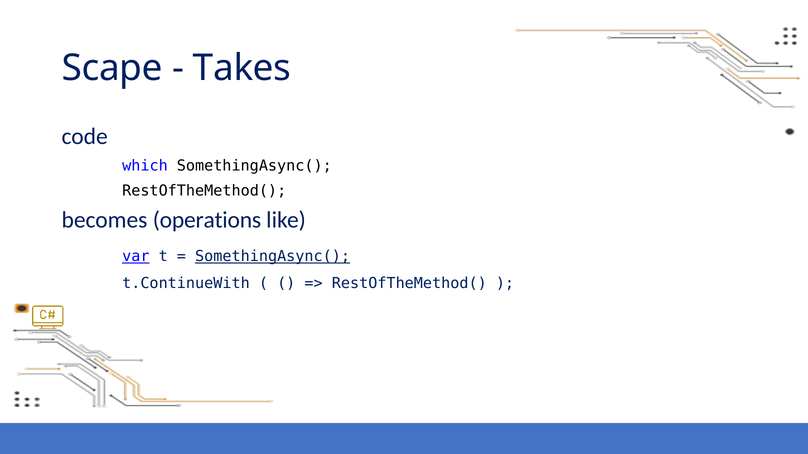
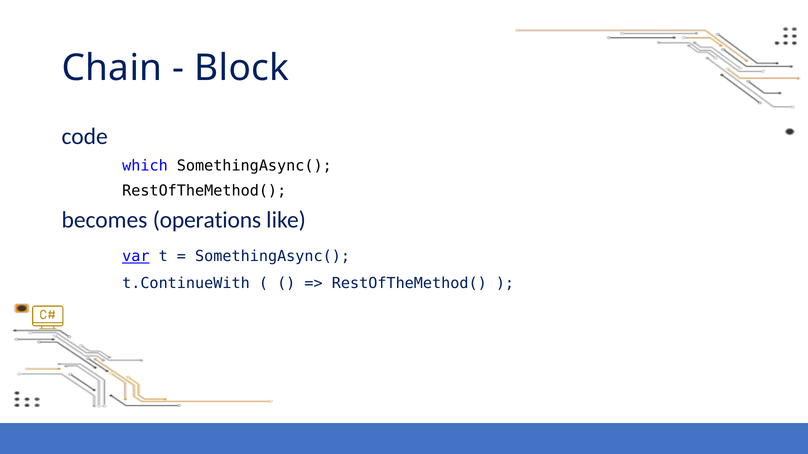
Scape: Scape -> Chain
Takes: Takes -> Block
SomethingAsync( at (273, 257) underline: present -> none
